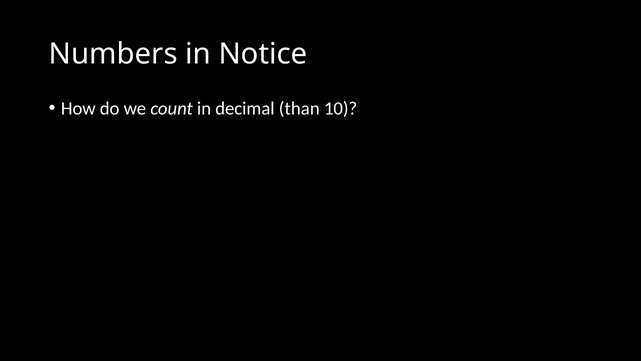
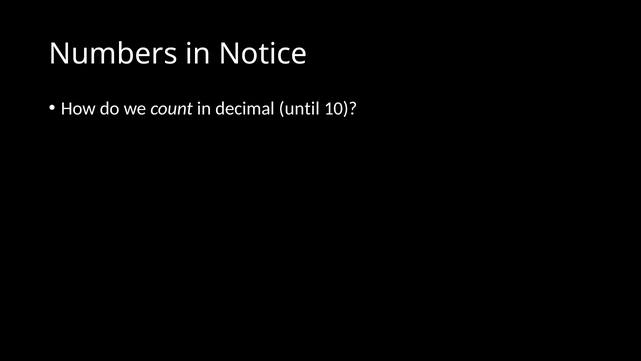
than: than -> until
